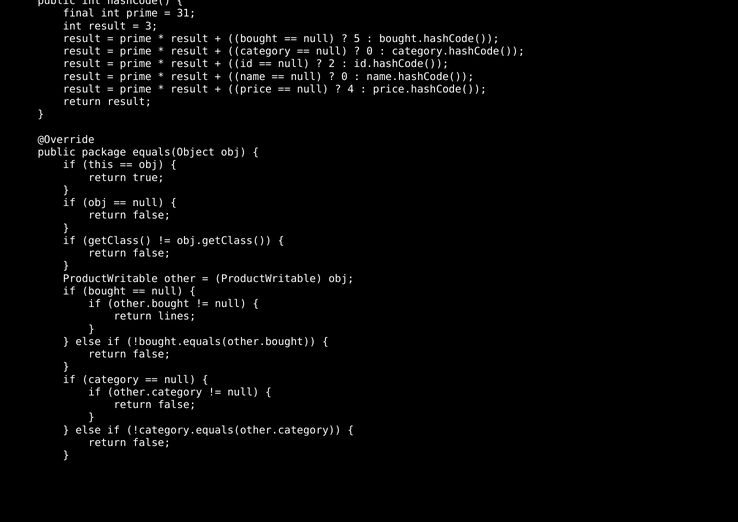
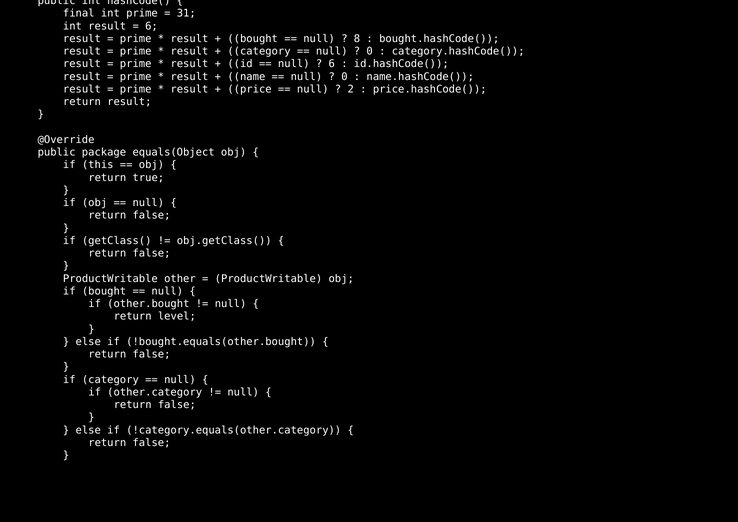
3 at (151, 26): 3 -> 6
5: 5 -> 8
2 at (332, 64): 2 -> 6
4: 4 -> 2
lines: lines -> level
